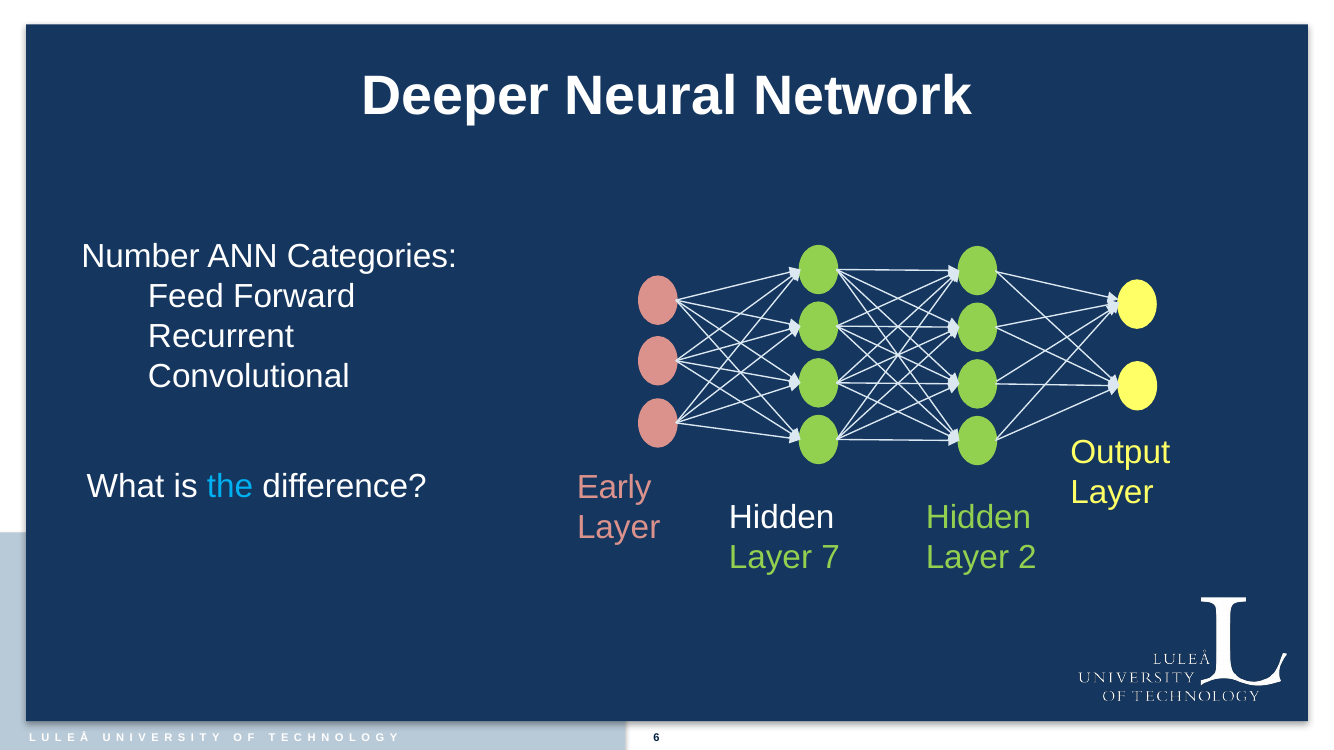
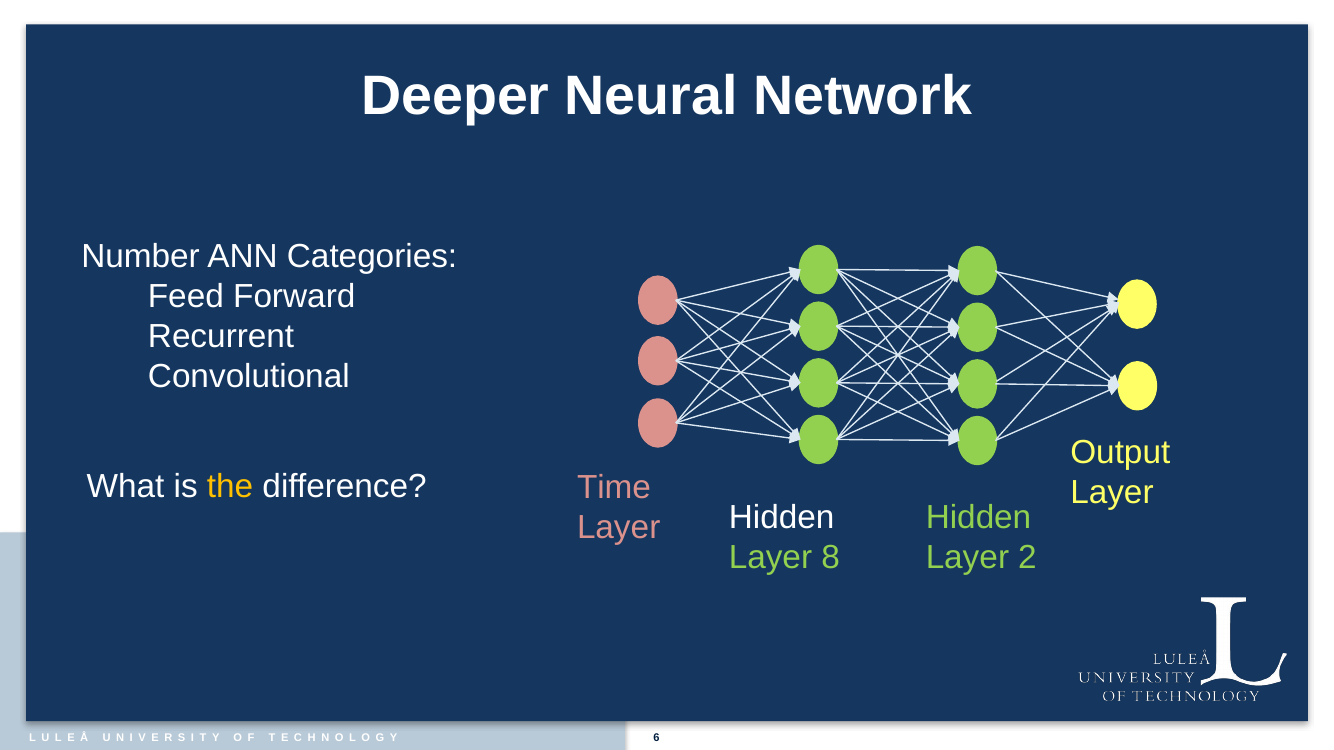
the colour: light blue -> yellow
Early: Early -> Time
7: 7 -> 8
